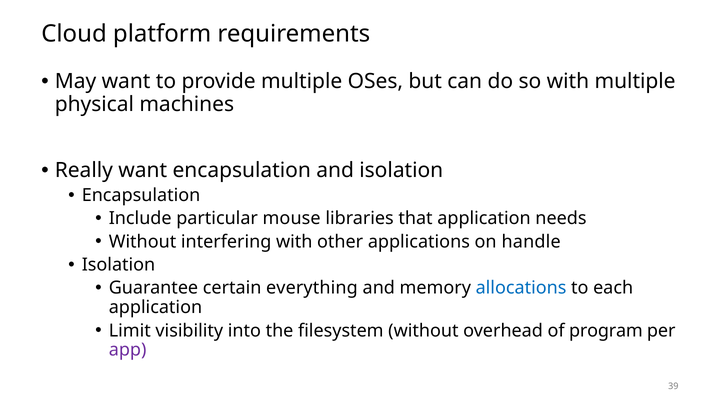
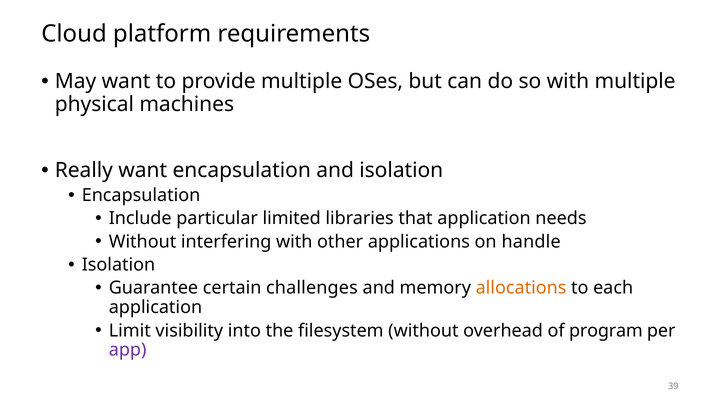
mouse: mouse -> limited
everything: everything -> challenges
allocations colour: blue -> orange
